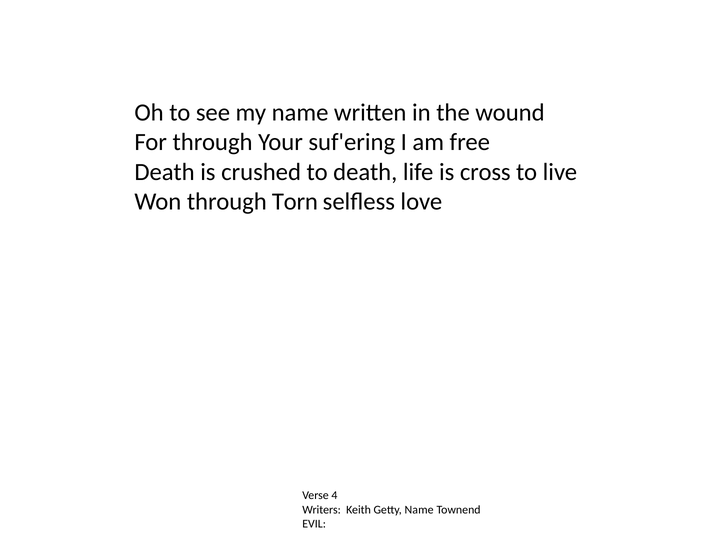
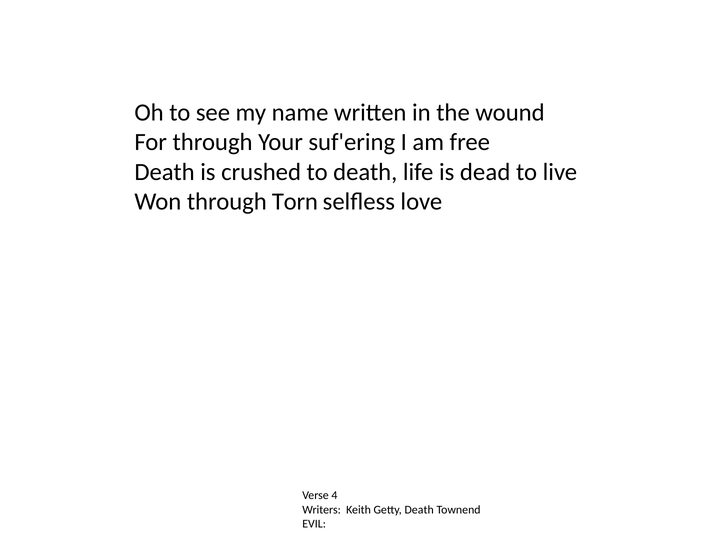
cross: cross -> dead
Getty Name: Name -> Death
